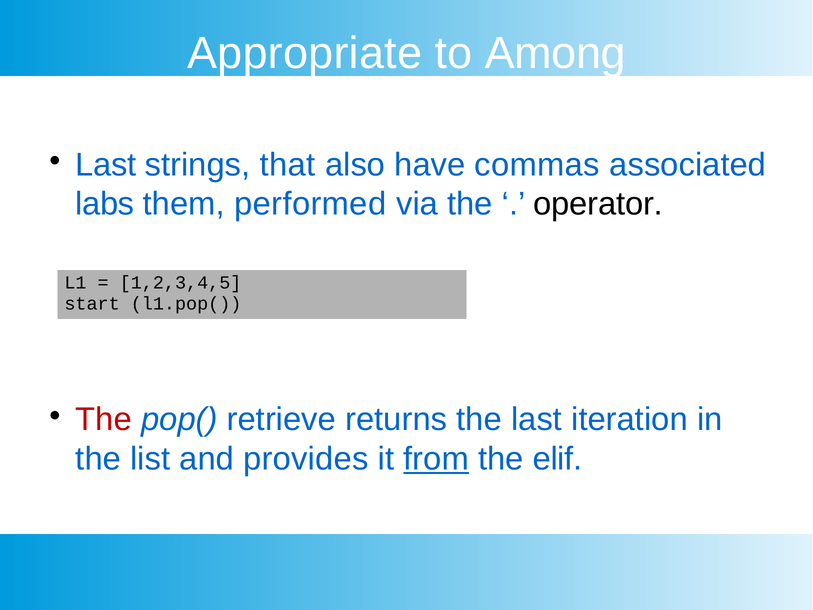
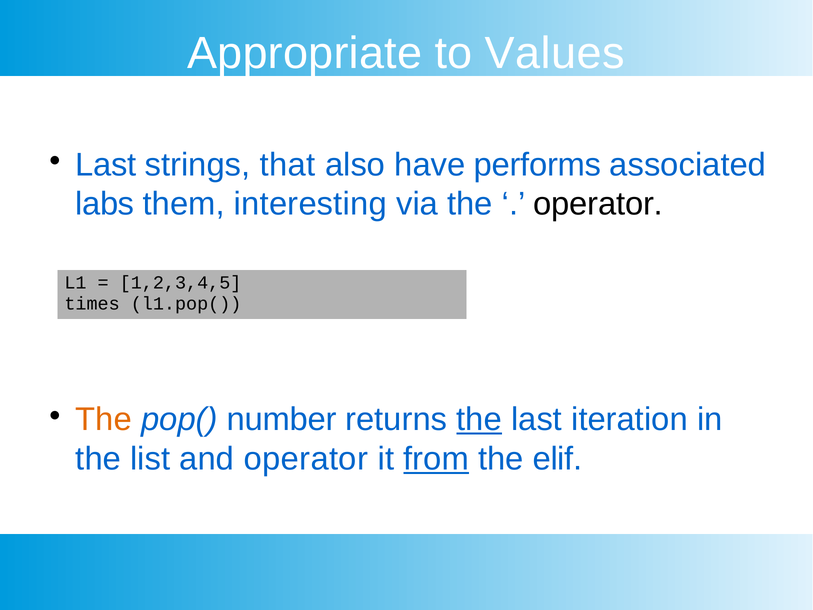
Among: Among -> Values
commas: commas -> performs
performed: performed -> interesting
start: start -> times
The at (104, 419) colour: red -> orange
retrieve: retrieve -> number
the at (479, 419) underline: none -> present
and provides: provides -> operator
